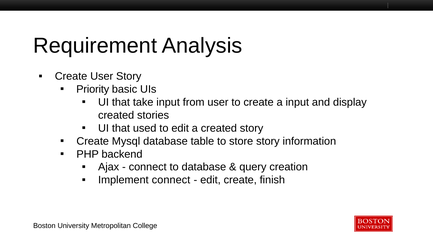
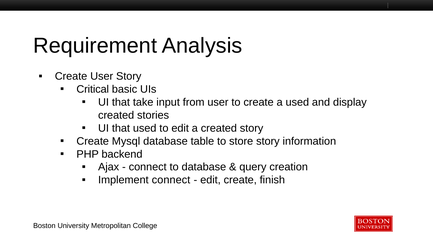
Priority: Priority -> Critical
a input: input -> used
